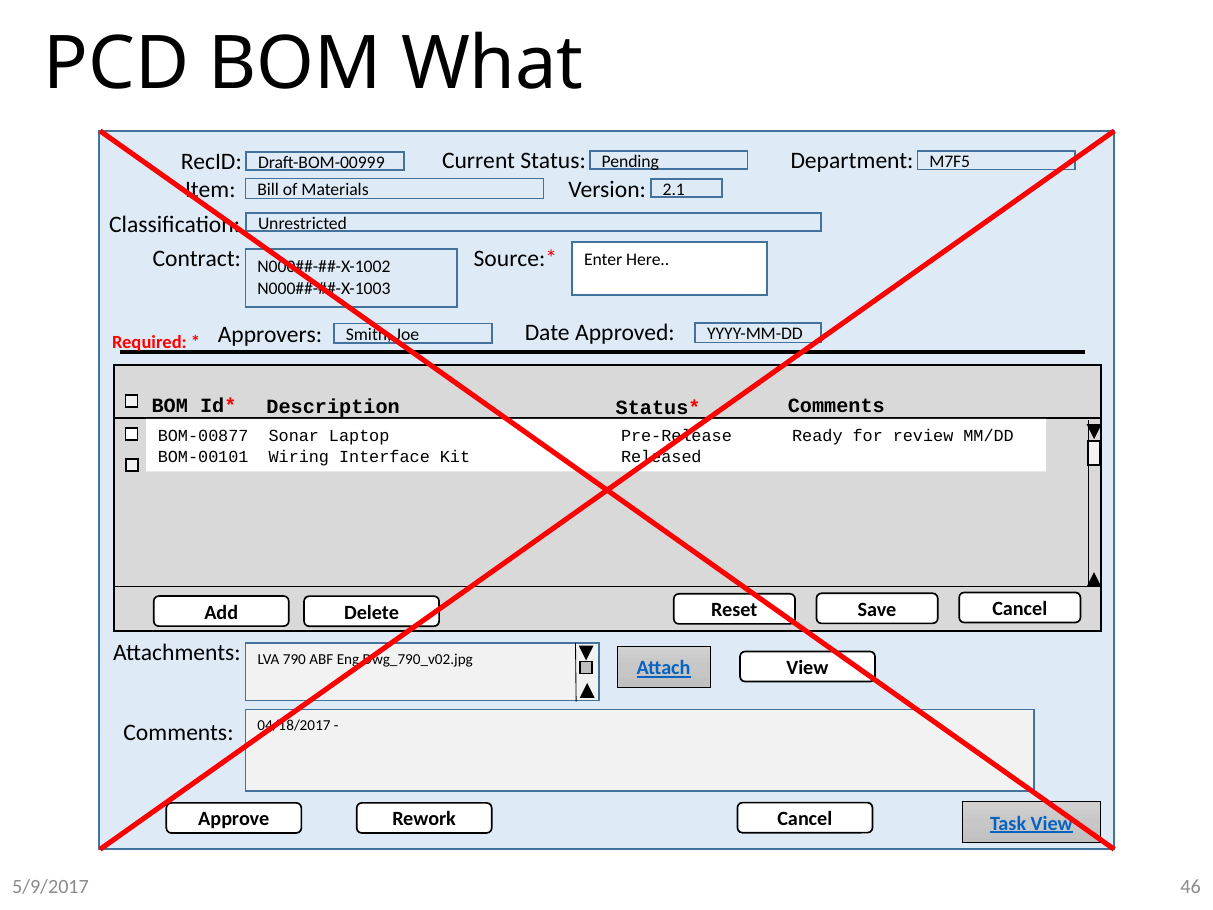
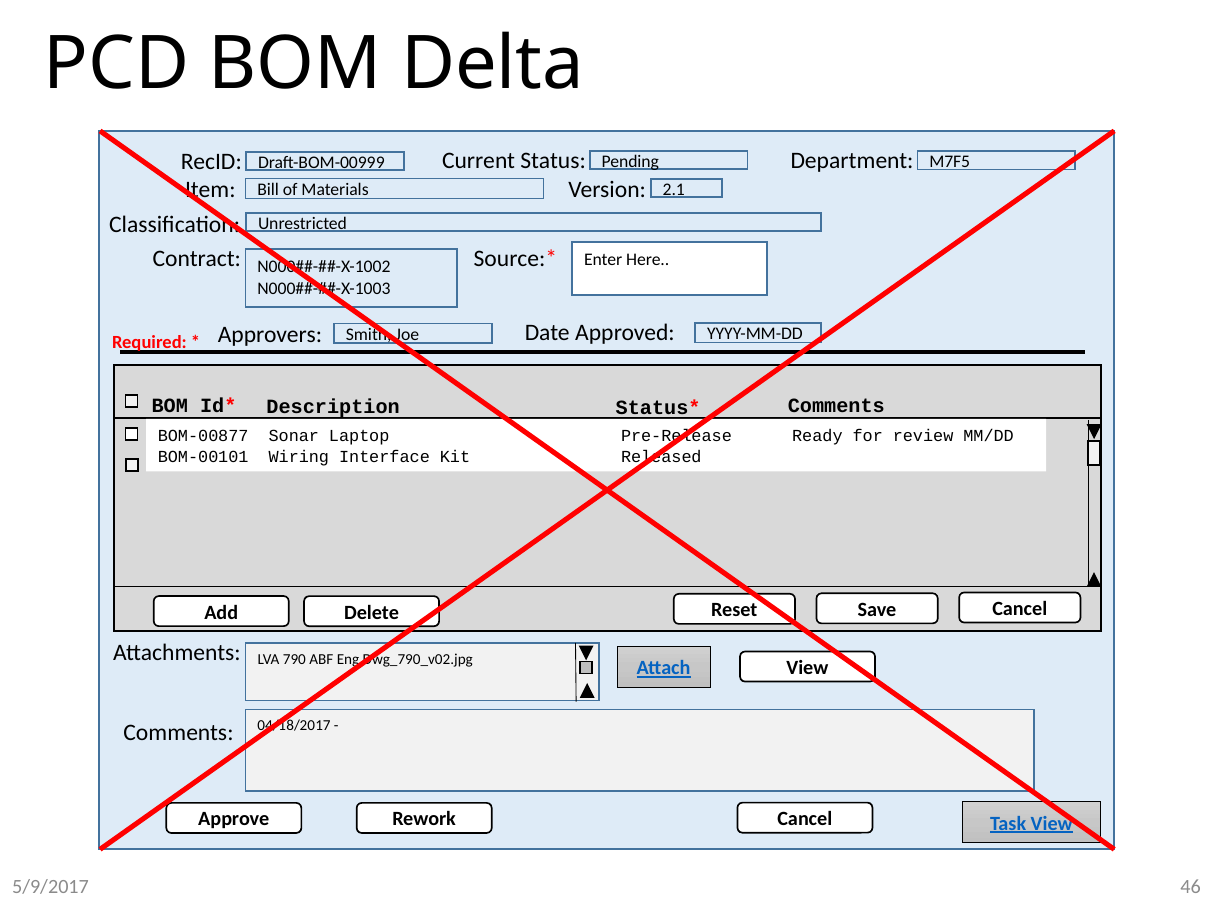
What: What -> Delta
